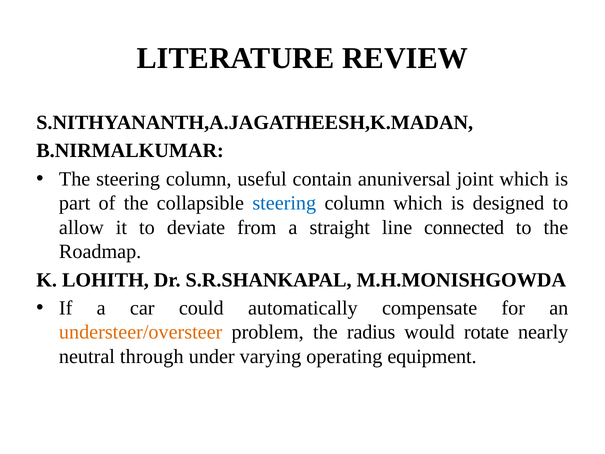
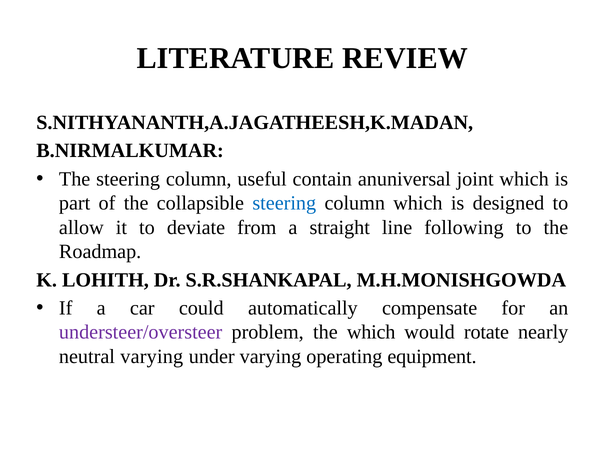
connected: connected -> following
understeer/oversteer colour: orange -> purple
the radius: radius -> which
neutral through: through -> varying
